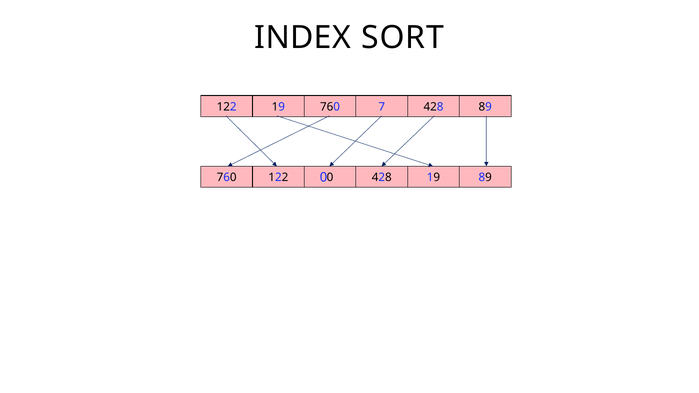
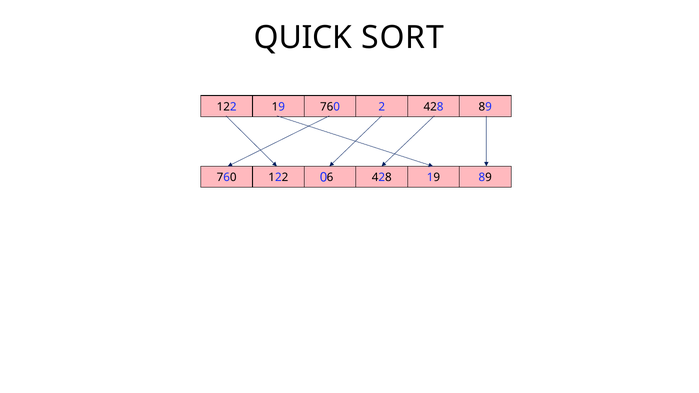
INDEX: INDEX -> QUICK
7: 7 -> 2
122 0: 0 -> 6
